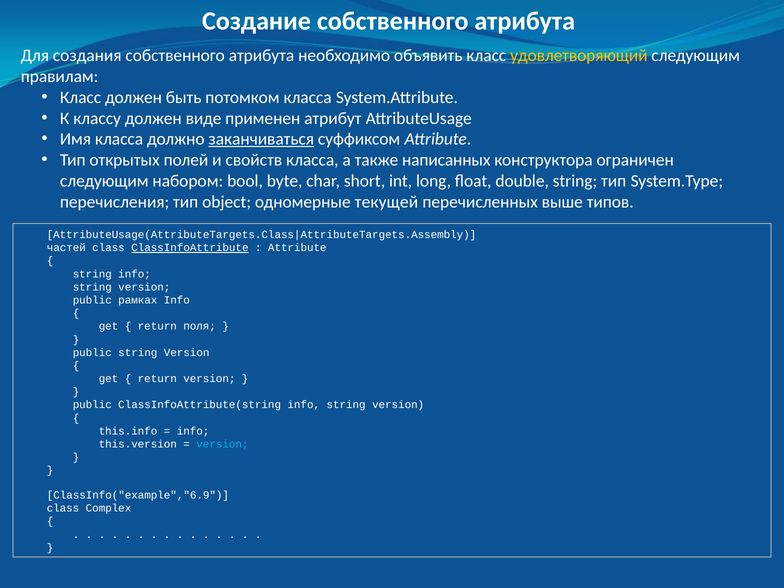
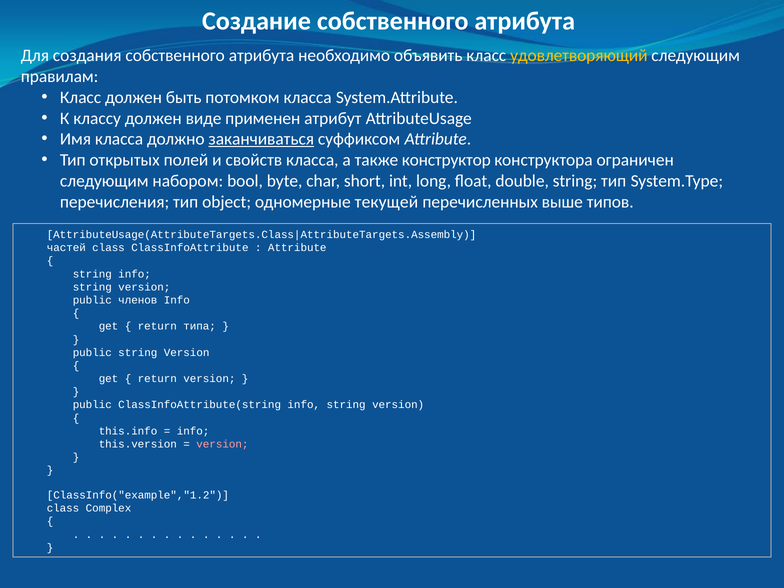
написанных: написанных -> конструктор
ClassInfoAttribute underline: present -> none
рамках: рамках -> членов
поля: поля -> типа
version at (222, 444) colour: light blue -> pink
ClassInfo("example","6.9: ClassInfo("example","6.9 -> ClassInfo("example","1.2
